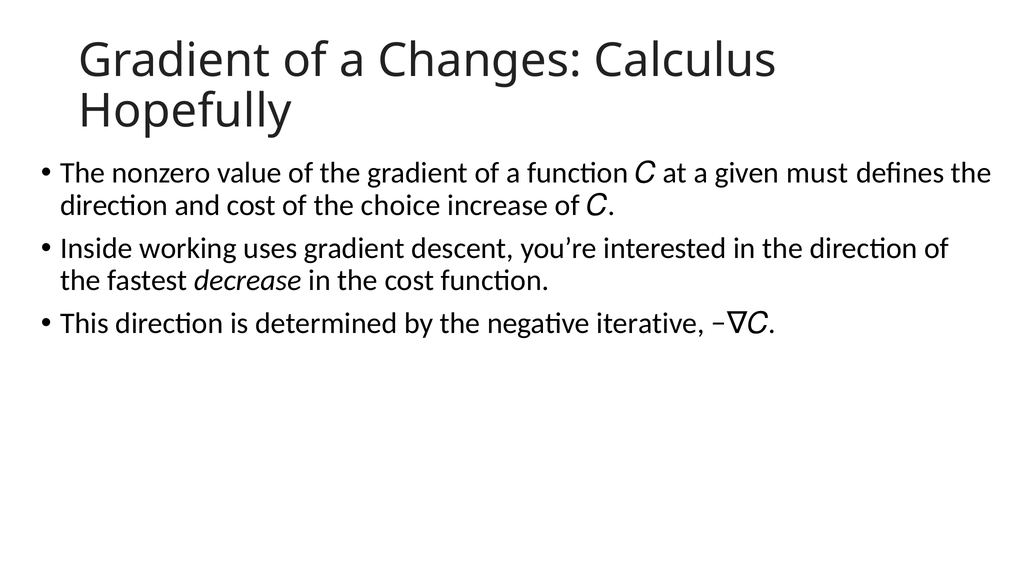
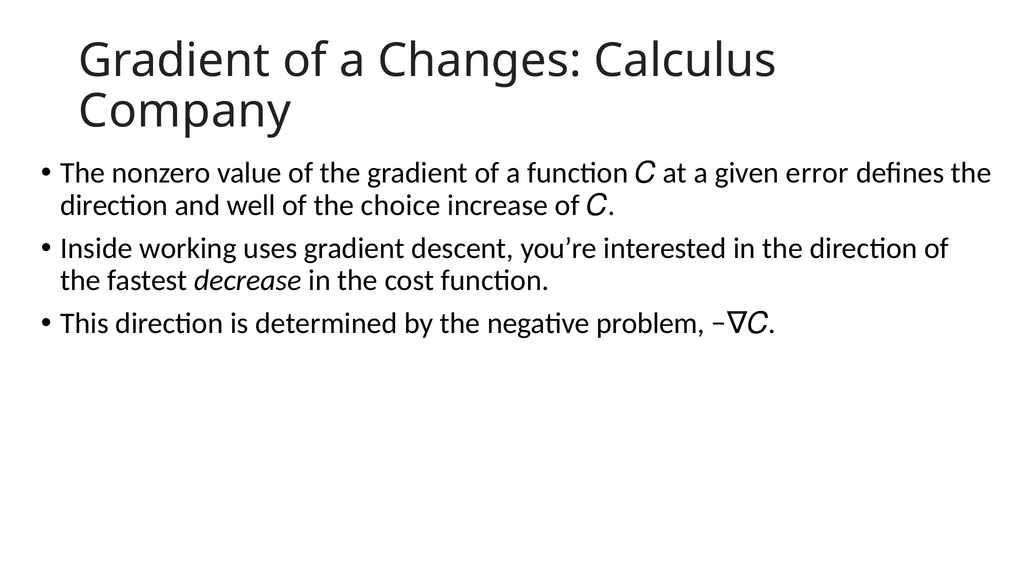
Hopefully: Hopefully -> Company
must: must -> error
and cost: cost -> well
iterative: iterative -> problem
